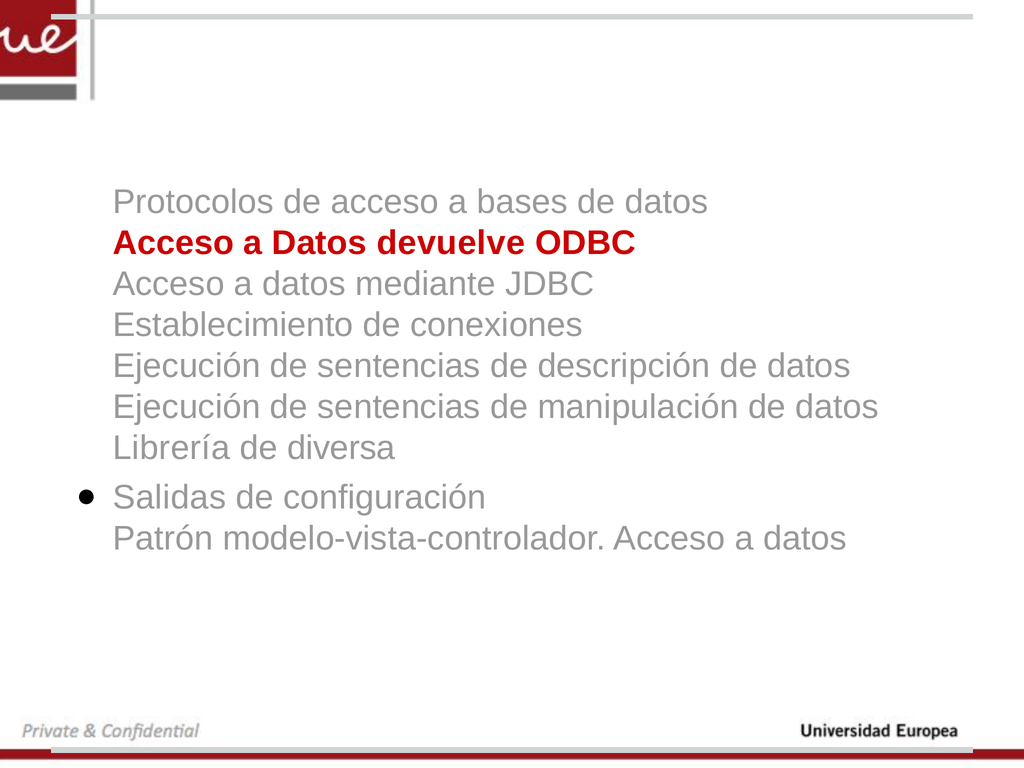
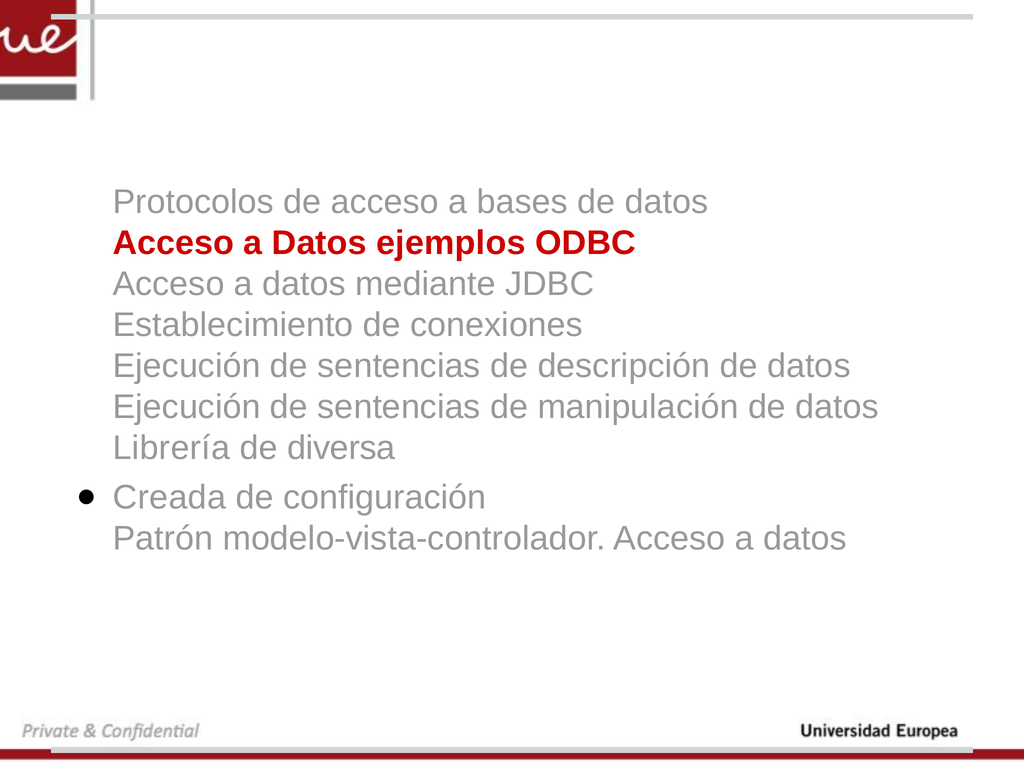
devuelve: devuelve -> ejemplos
Salidas: Salidas -> Creada
